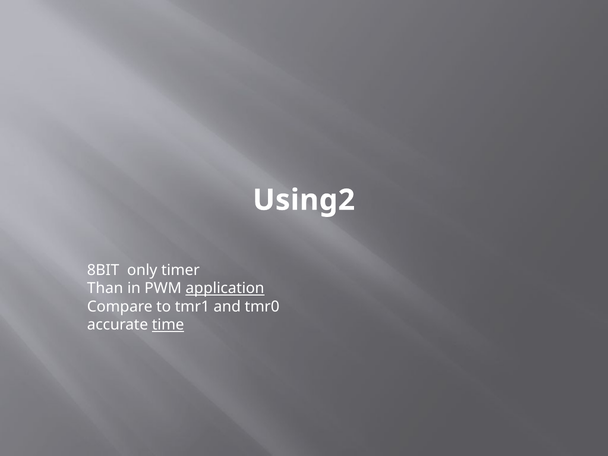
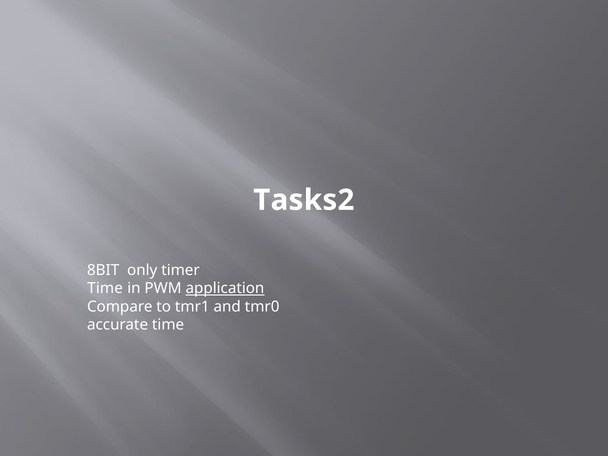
Using2: Using2 -> Tasks2
Than at (105, 288): Than -> Time
time at (168, 325) underline: present -> none
